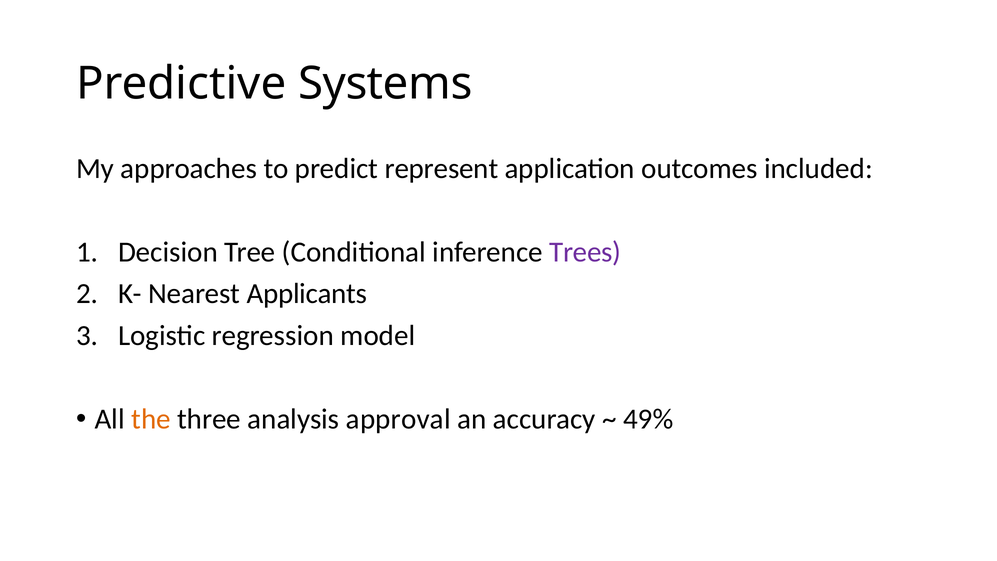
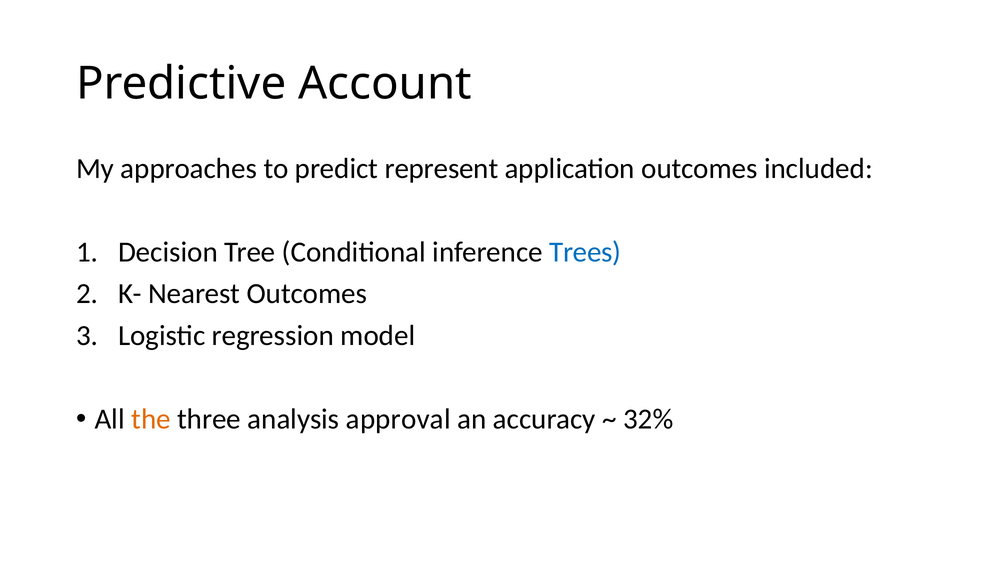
Systems: Systems -> Account
Trees colour: purple -> blue
Nearest Applicants: Applicants -> Outcomes
49%: 49% -> 32%
